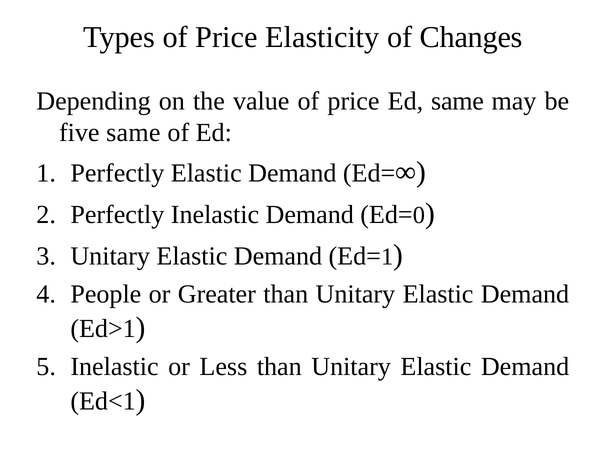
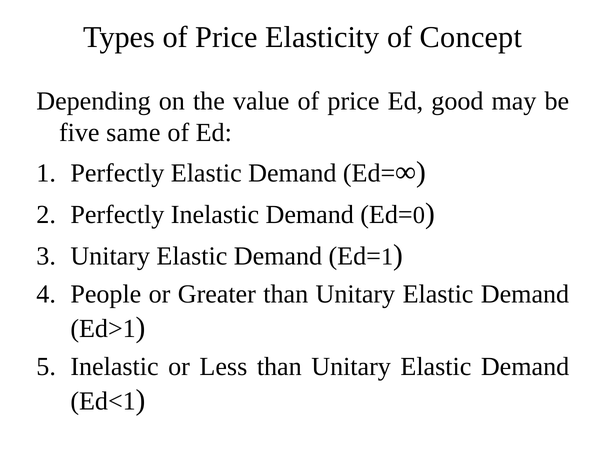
Changes: Changes -> Concept
Ed same: same -> good
